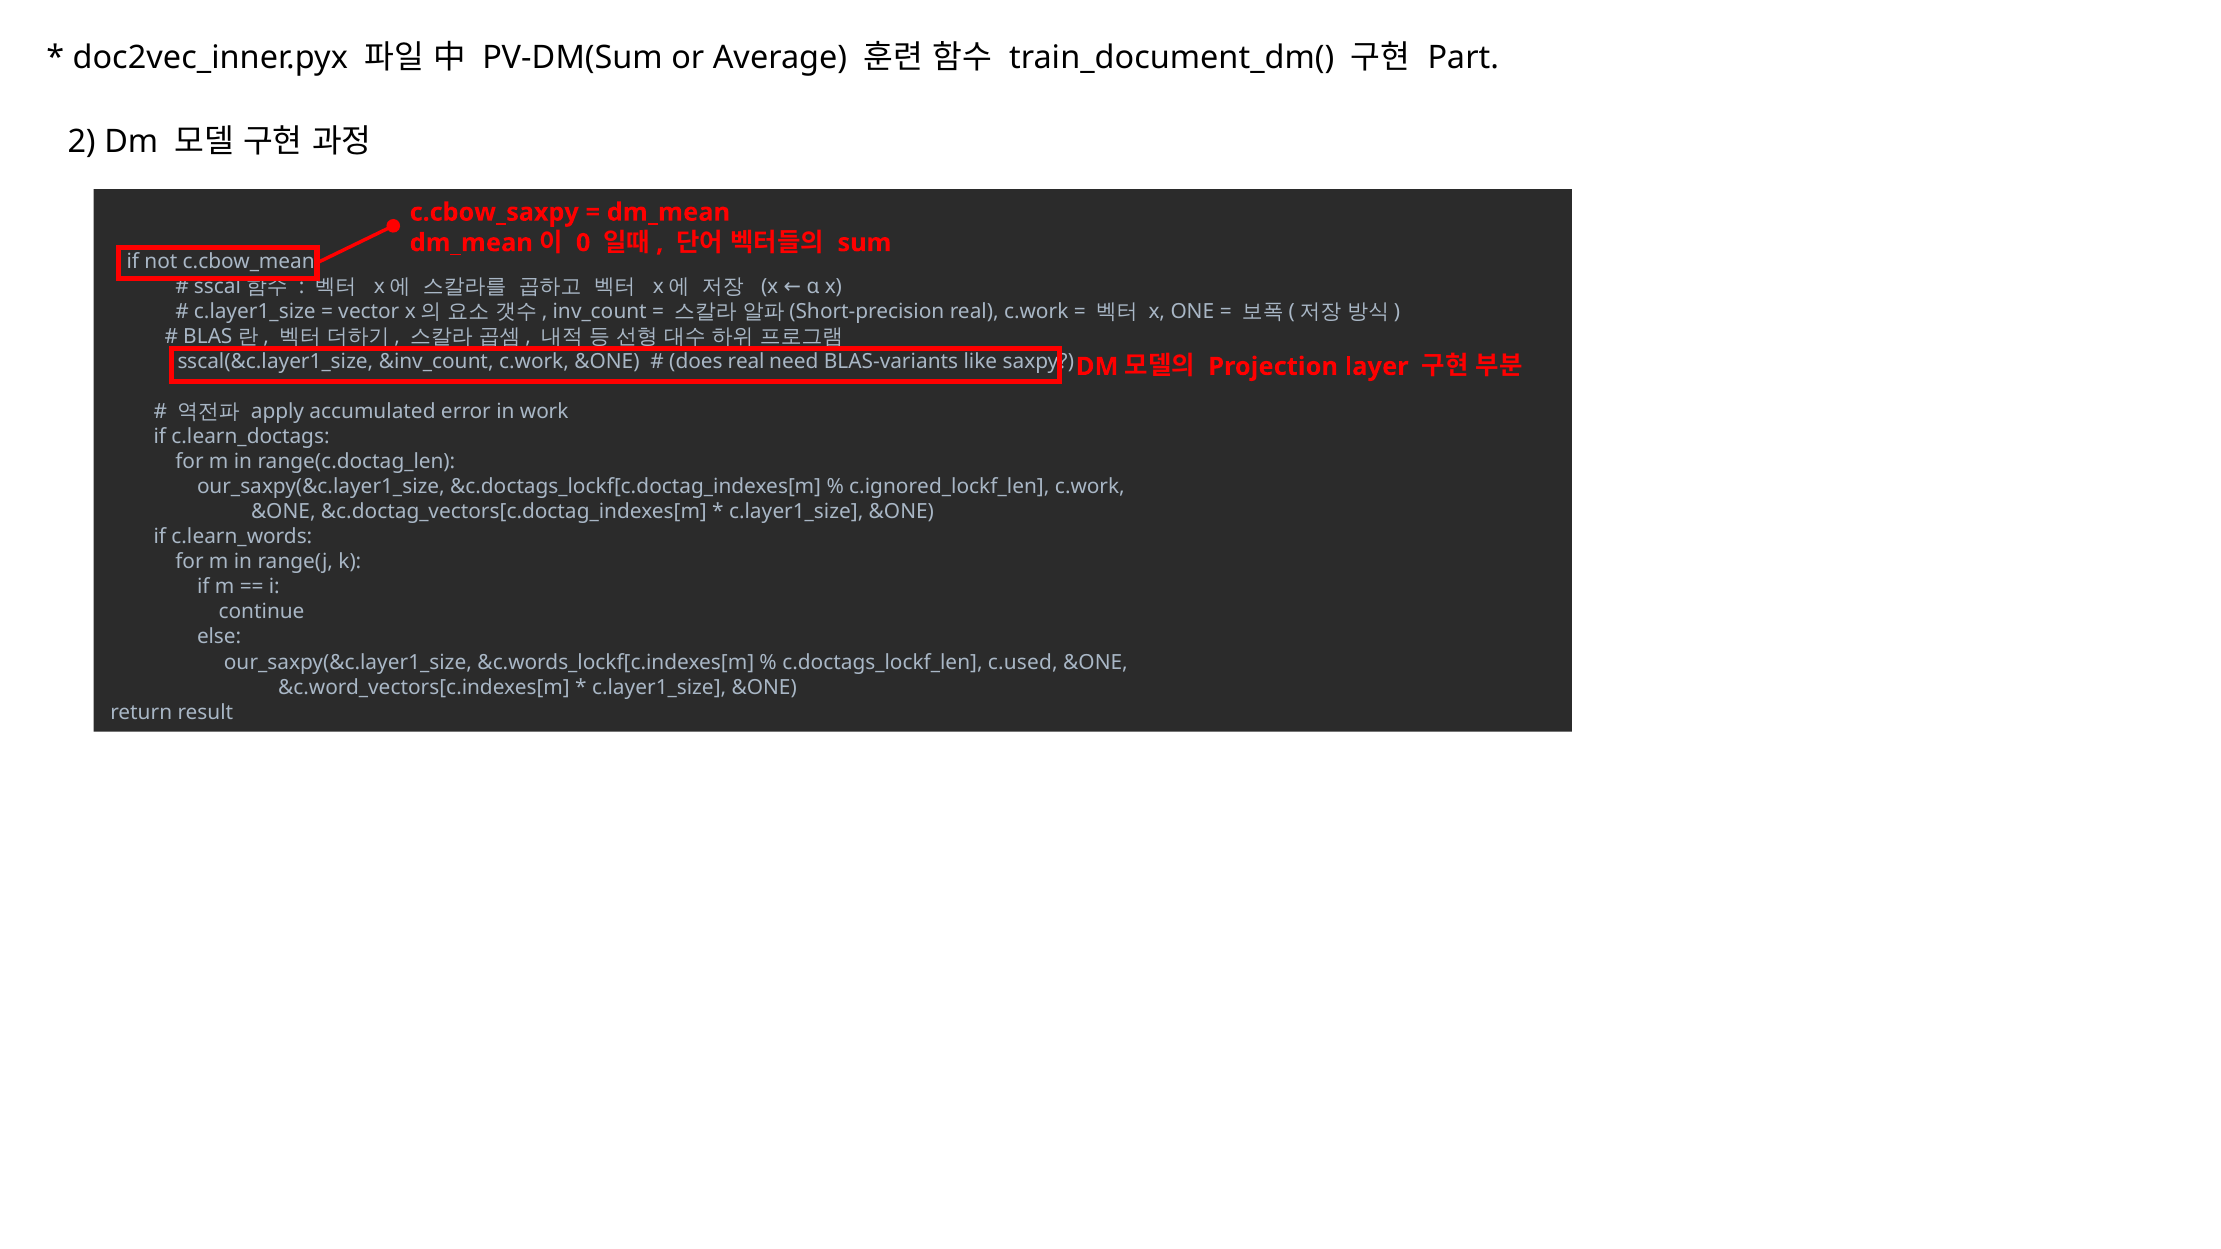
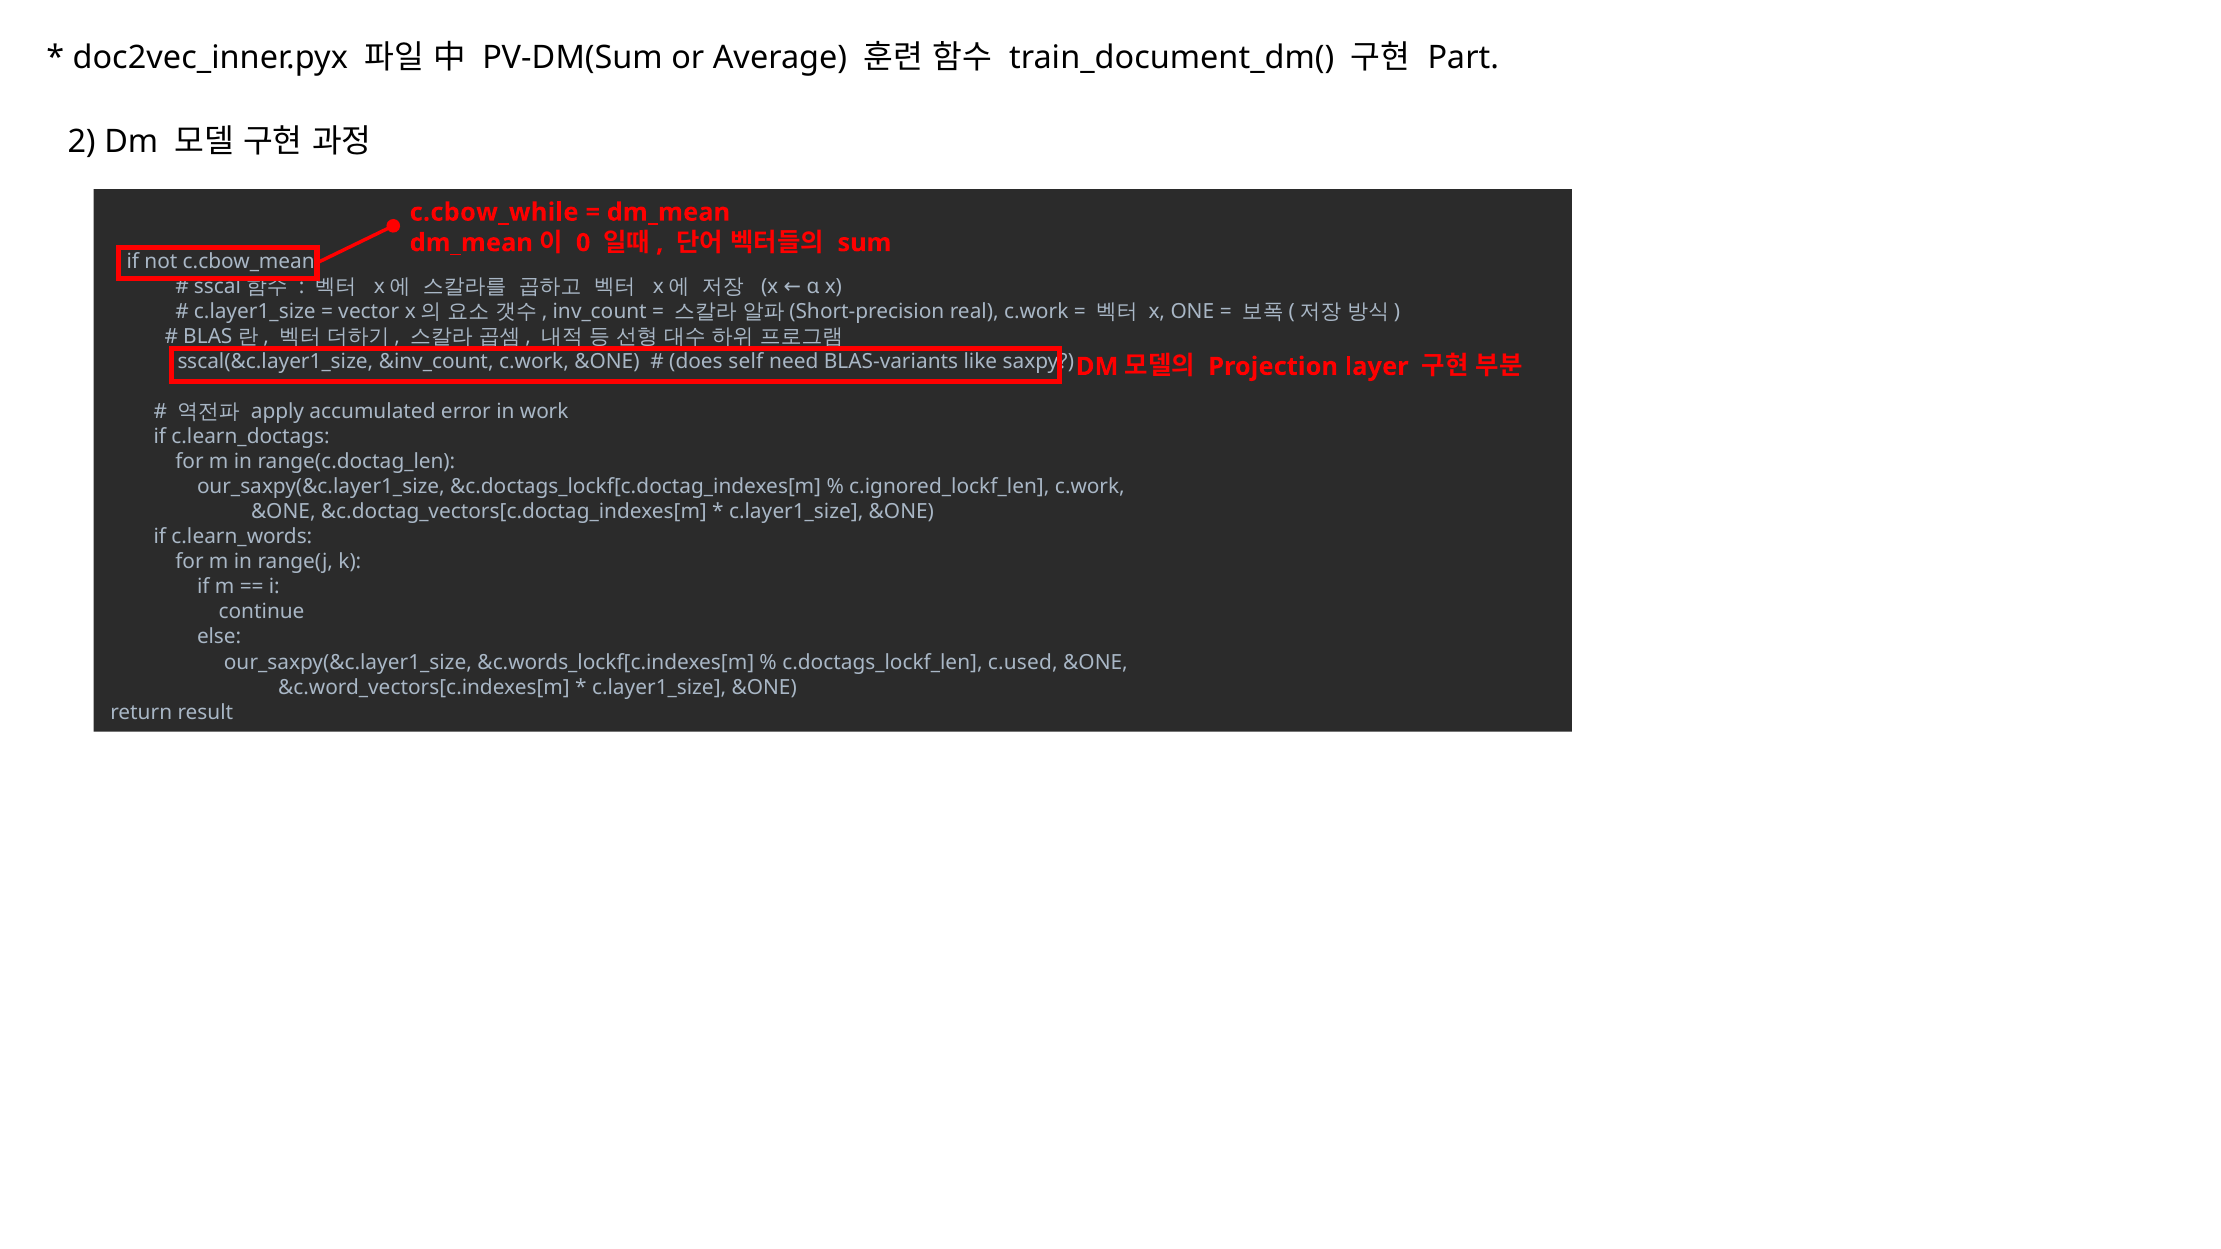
c.cbow_saxpy: c.cbow_saxpy -> c.cbow_while
does real: real -> self
